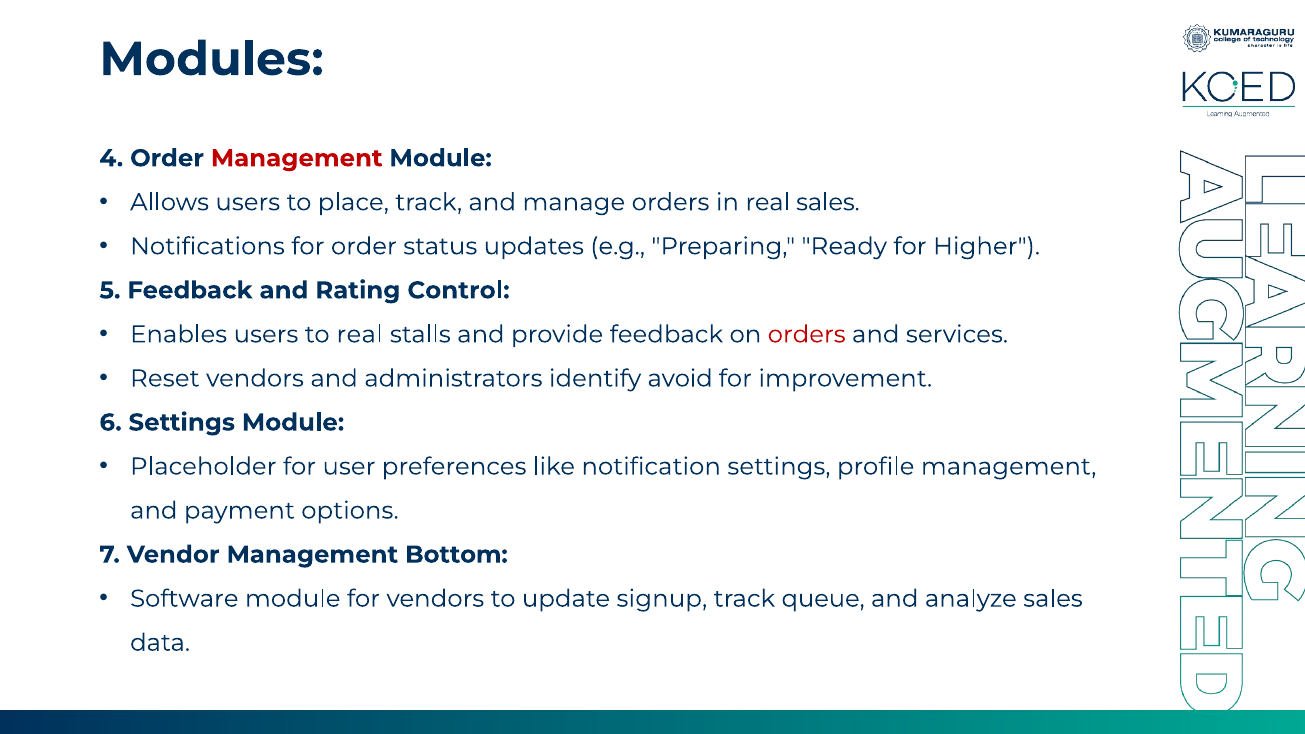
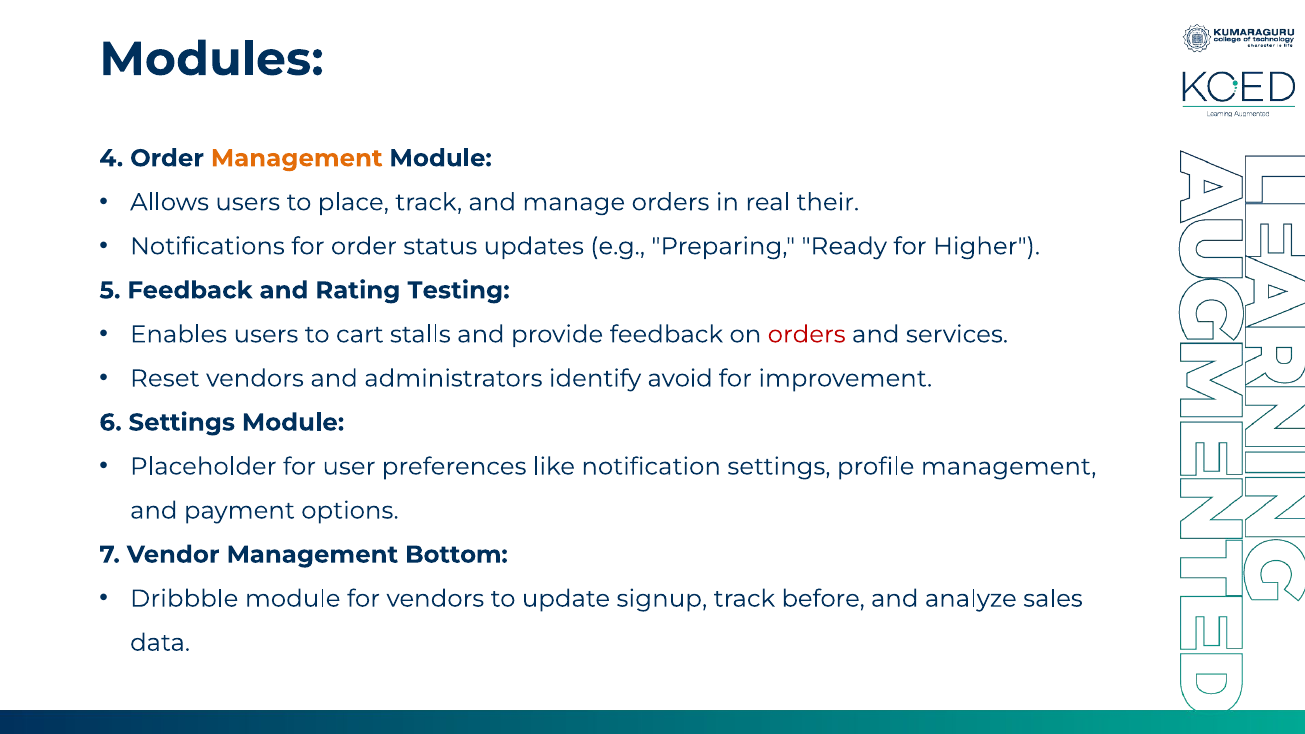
Management at (297, 158) colour: red -> orange
real sales: sales -> their
Control: Control -> Testing
to real: real -> cart
Software: Software -> Dribbble
queue: queue -> before
